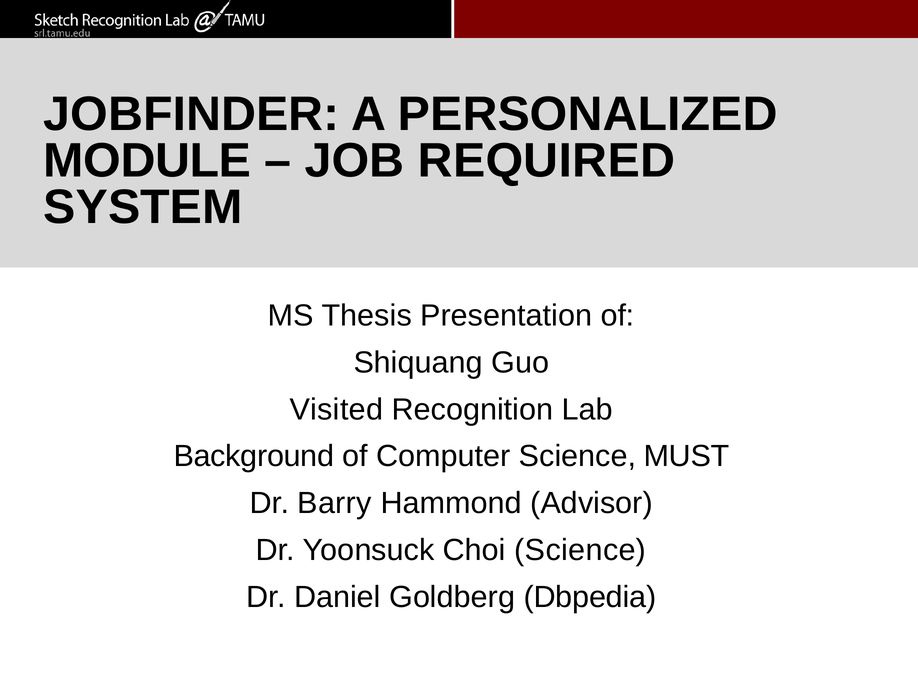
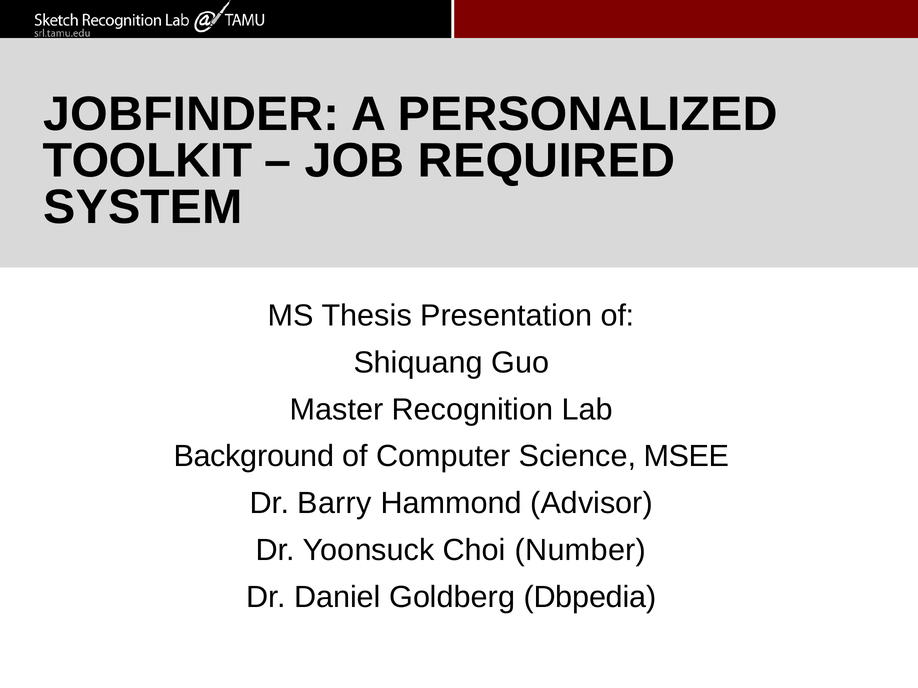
MODULE: MODULE -> TOOLKIT
Visited: Visited -> Master
MUST: MUST -> MSEE
Choi Science: Science -> Number
